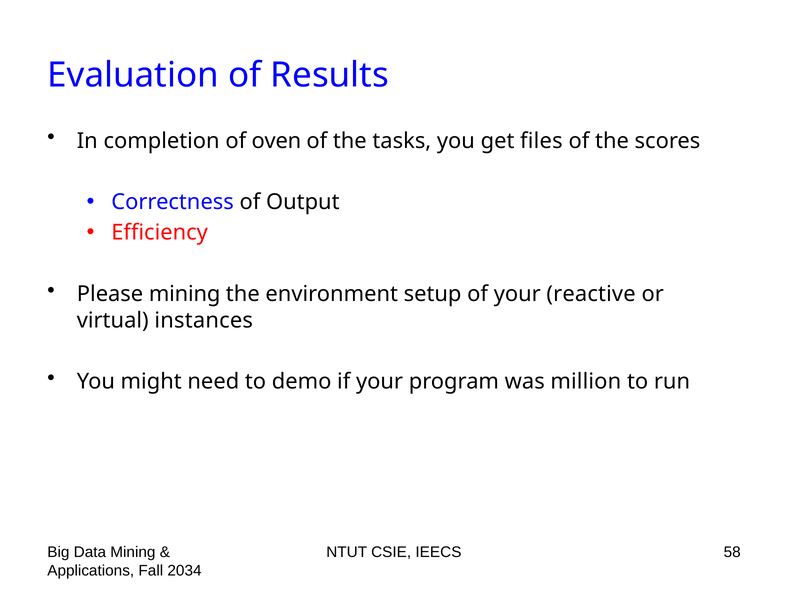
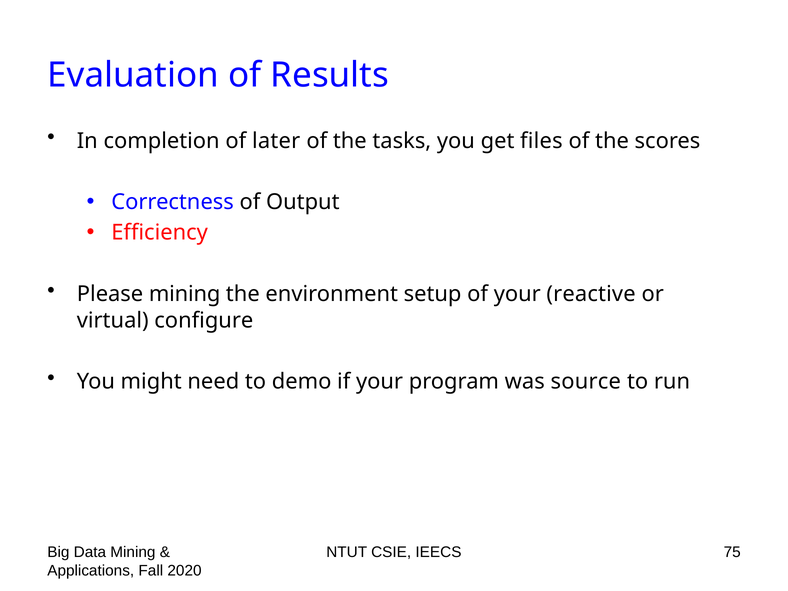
oven: oven -> later
instances: instances -> configure
million: million -> source
58: 58 -> 75
2034: 2034 -> 2020
